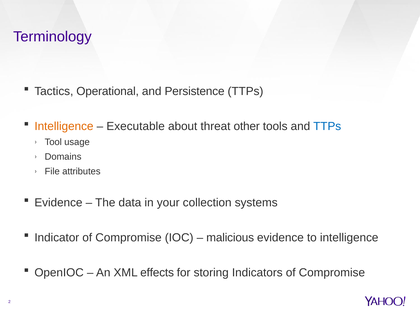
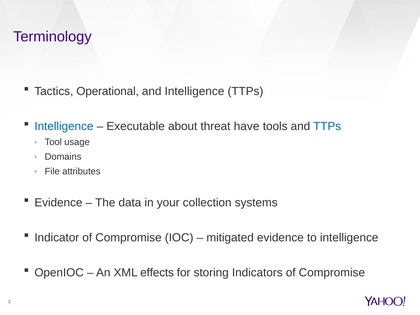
and Persistence: Persistence -> Intelligence
Intelligence at (64, 126) colour: orange -> blue
other: other -> have
malicious: malicious -> mitigated
